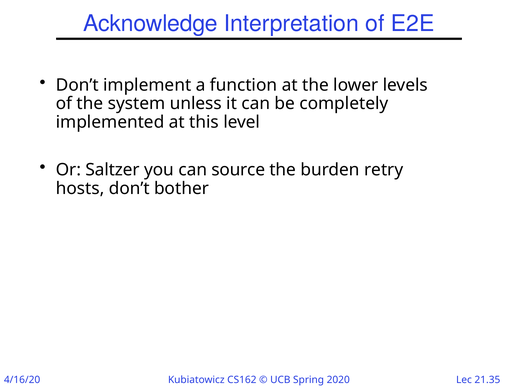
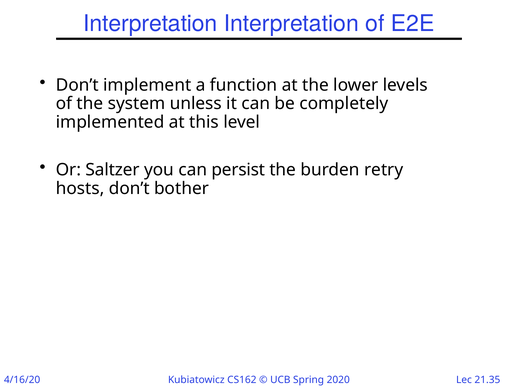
Acknowledge at (150, 24): Acknowledge -> Interpretation
source: source -> persist
